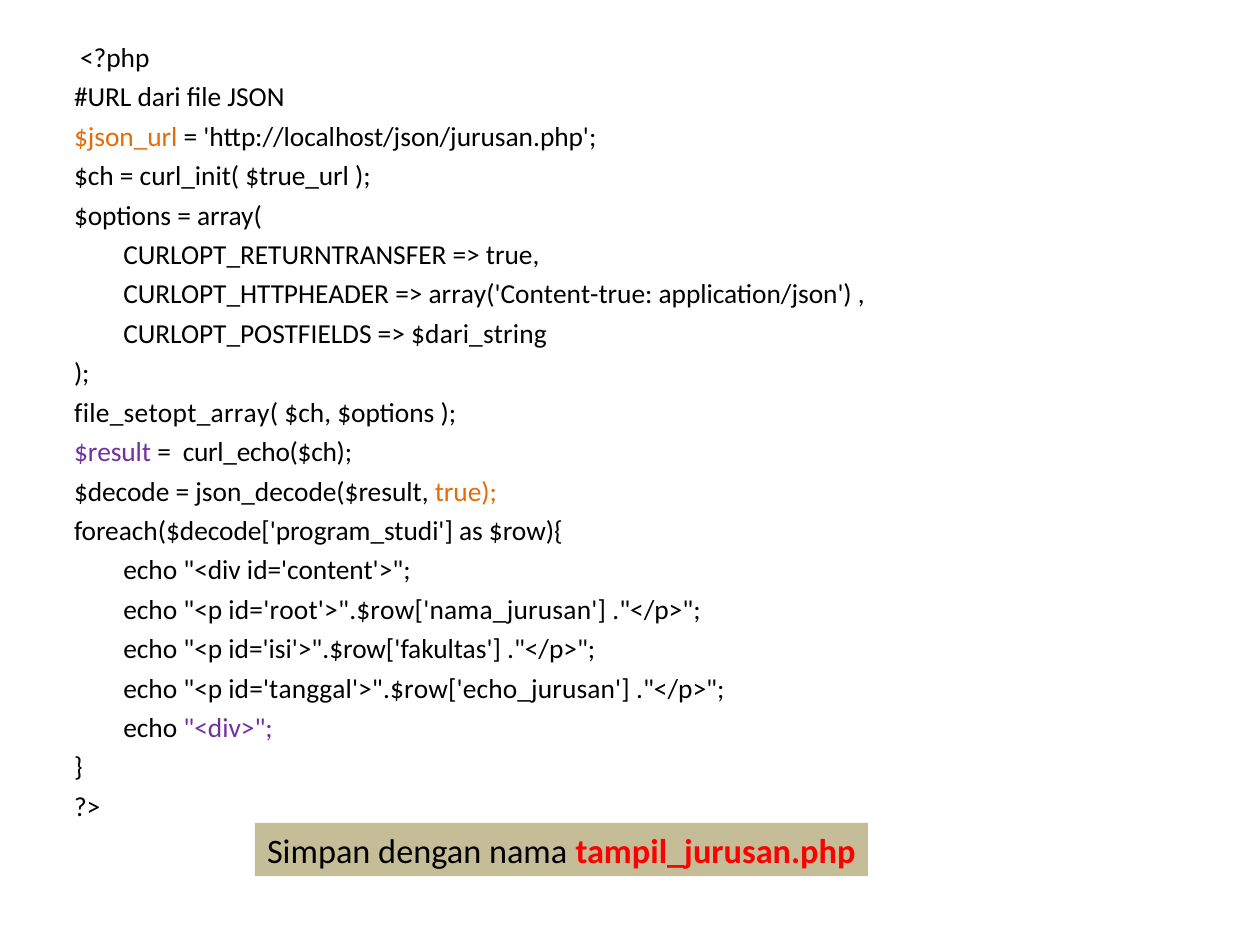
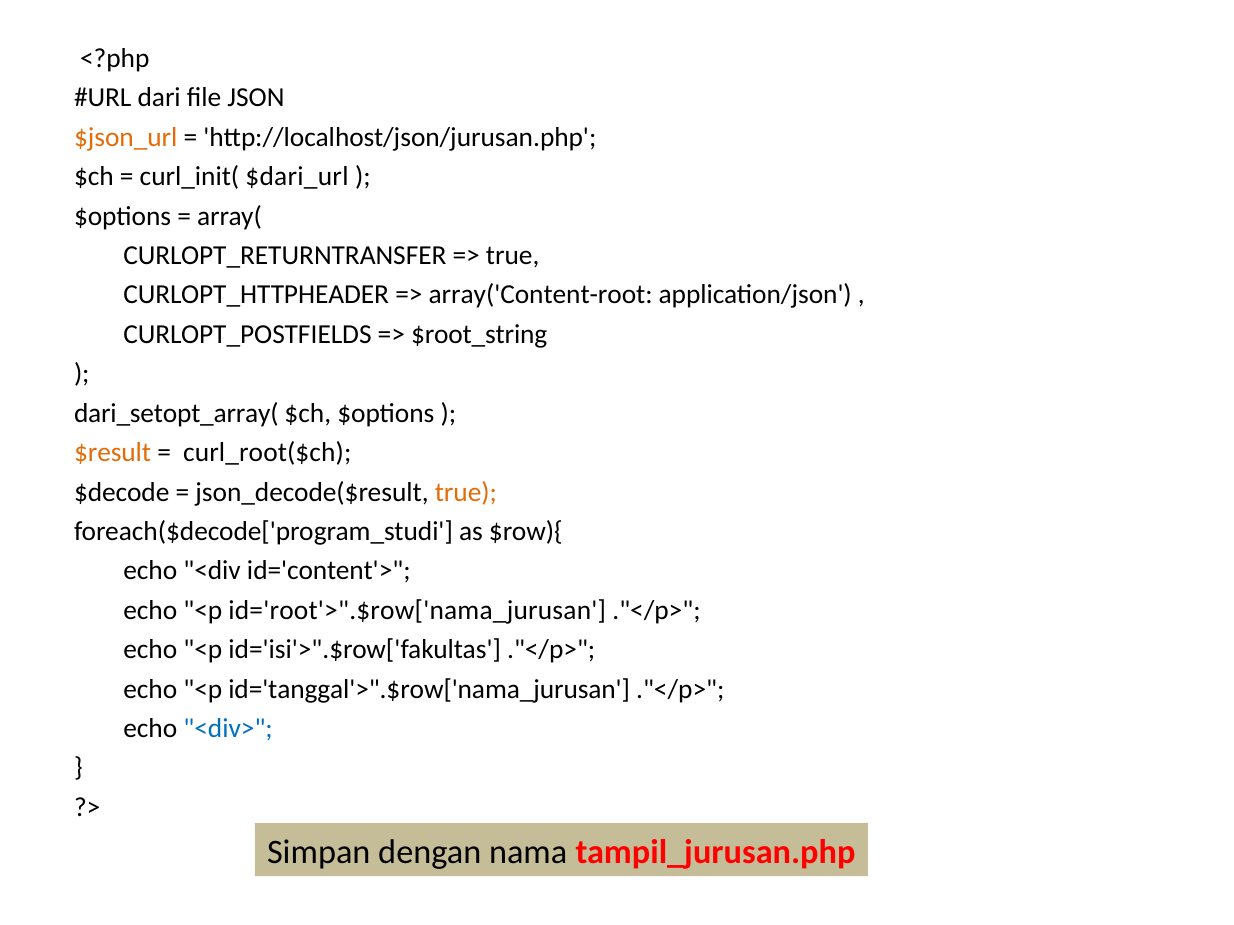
$true_url: $true_url -> $dari_url
array('Content-true: array('Content-true -> array('Content-root
$dari_string: $dari_string -> $root_string
file_setopt_array(: file_setopt_array( -> dari_setopt_array(
$result colour: purple -> orange
curl_echo($ch: curl_echo($ch -> curl_root($ch
id='tanggal'>".$row['echo_jurusan: id='tanggal'>".$row['echo_jurusan -> id='tanggal'>".$row['nama_jurusan
<div> colour: purple -> blue
